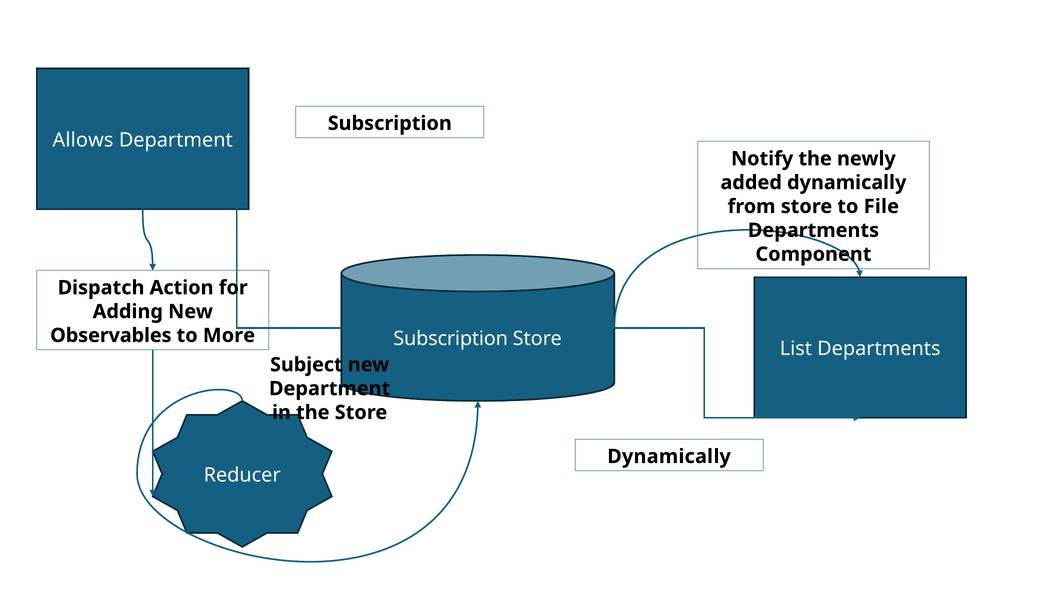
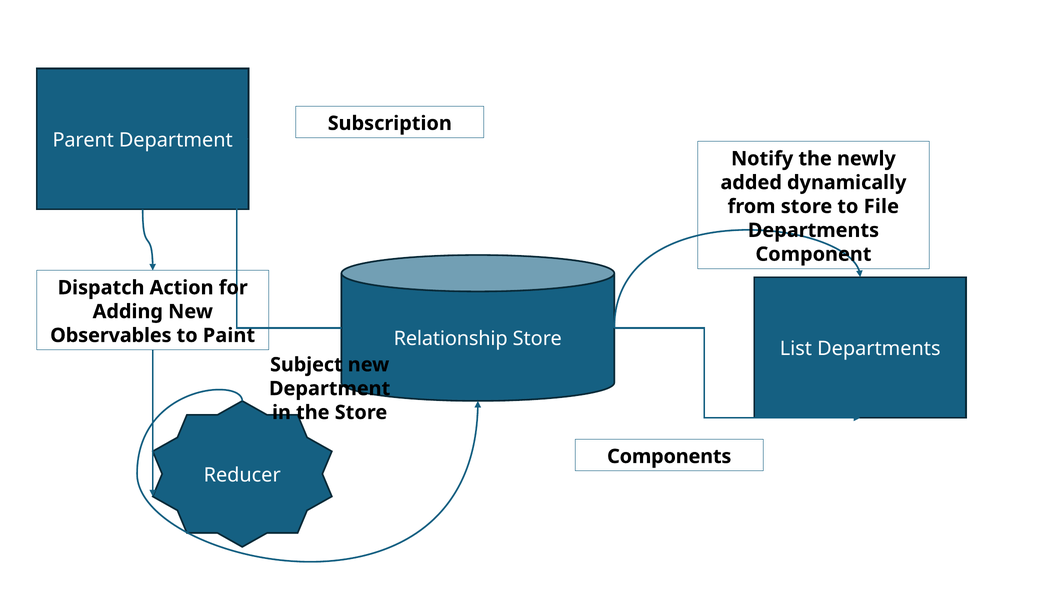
Allows: Allows -> Parent
More: More -> Paint
Subscription at (451, 339): Subscription -> Relationship
Dynamically at (669, 457): Dynamically -> Components
